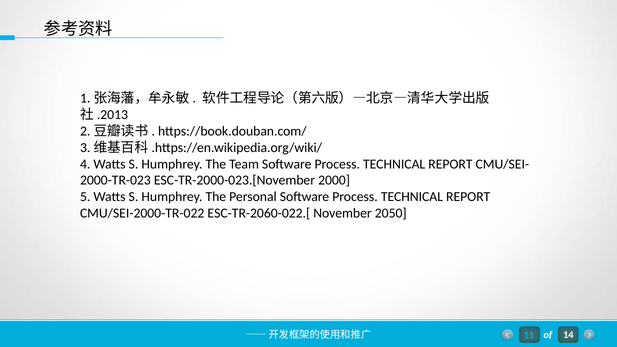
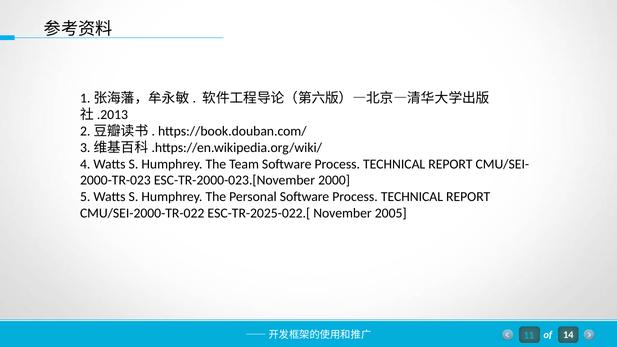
ESC-TR-2060-022.[: ESC-TR-2060-022.[ -> ESC-TR-2025-022.[
2050: 2050 -> 2005
